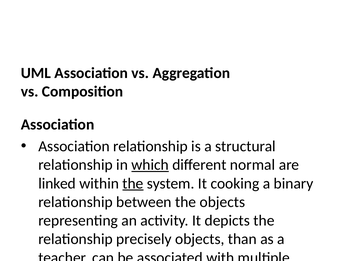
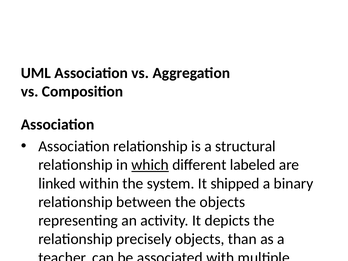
normal: normal -> labeled
the at (133, 183) underline: present -> none
cooking: cooking -> shipped
